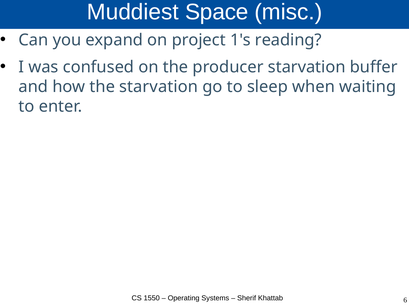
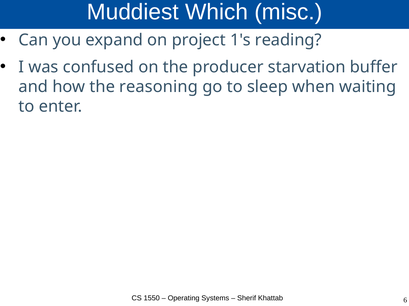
Space: Space -> Which
the starvation: starvation -> reasoning
